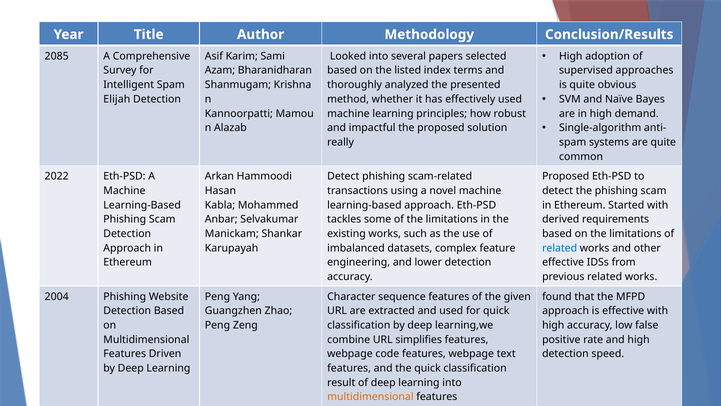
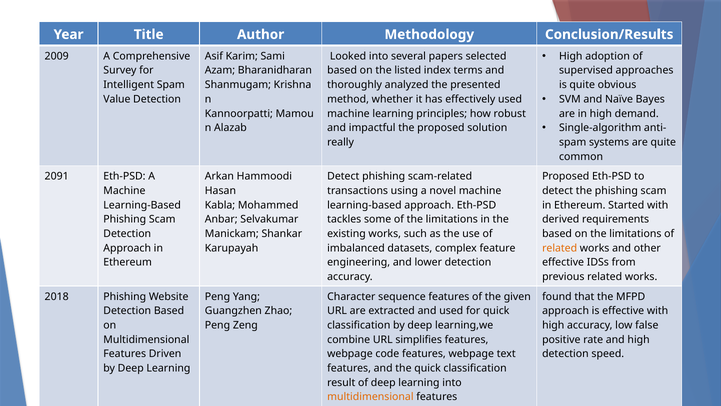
2085: 2085 -> 2009
Elijah: Elijah -> Value
2022: 2022 -> 2091
related at (560, 248) colour: blue -> orange
2004: 2004 -> 2018
